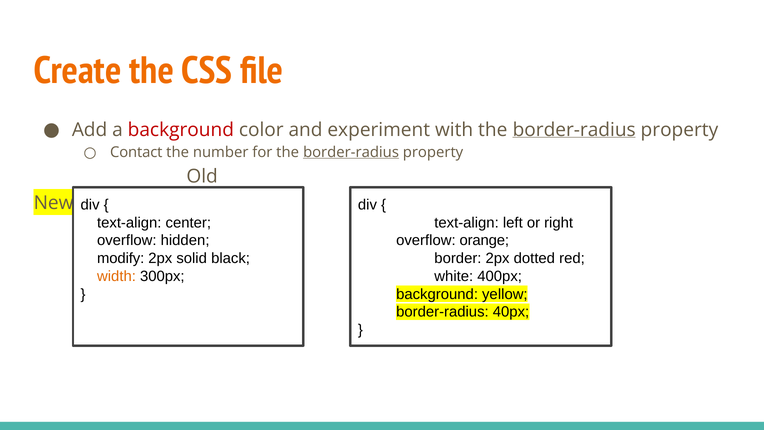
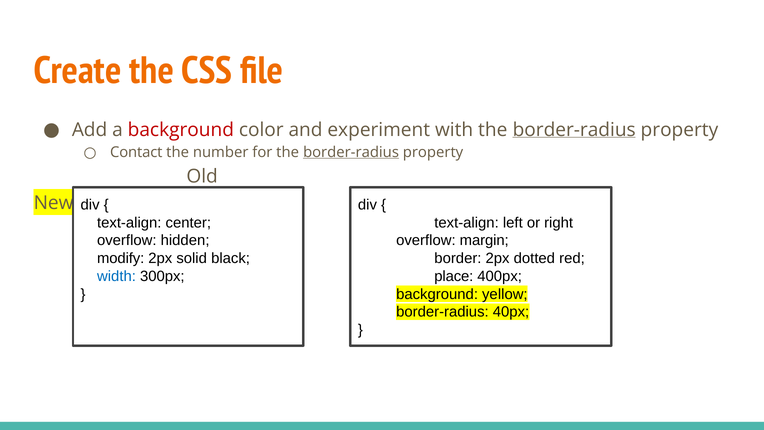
orange: orange -> margin
width colour: orange -> blue
white: white -> place
